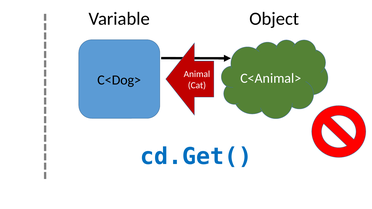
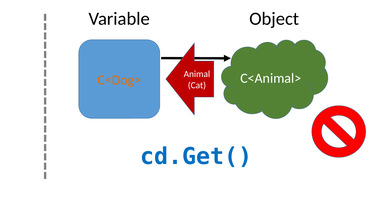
C<Dog> colour: black -> orange
